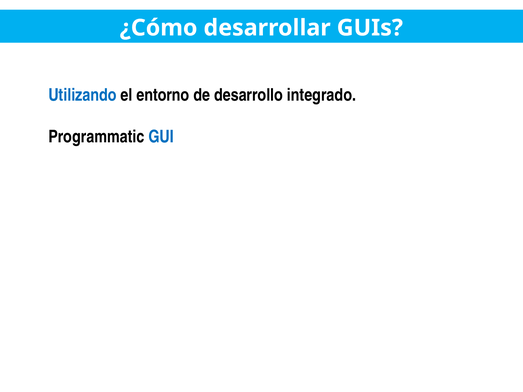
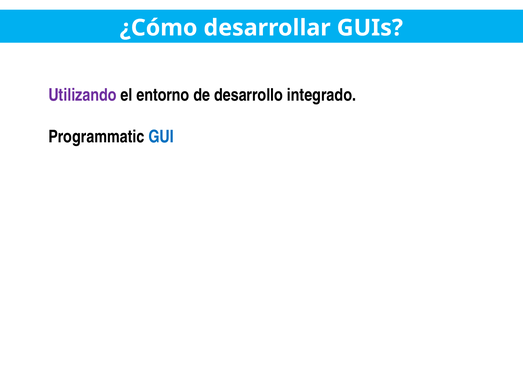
Utilizando colour: blue -> purple
